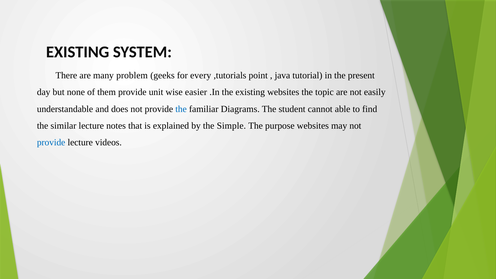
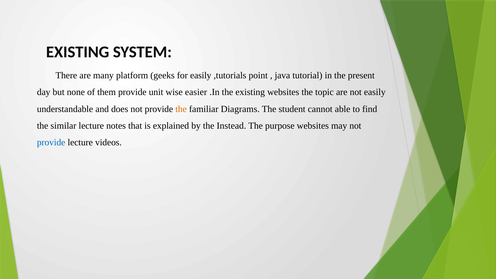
problem: problem -> platform
for every: every -> easily
the at (181, 109) colour: blue -> orange
Simple: Simple -> Instead
